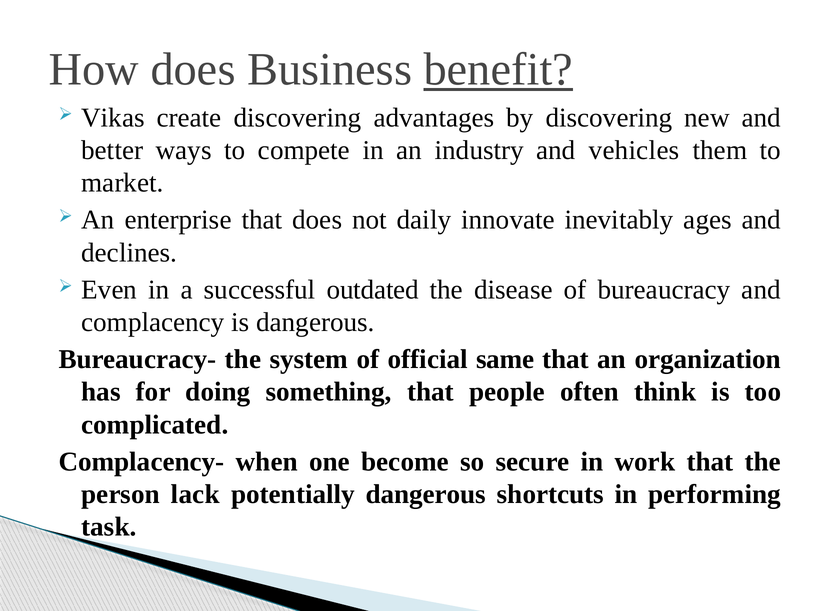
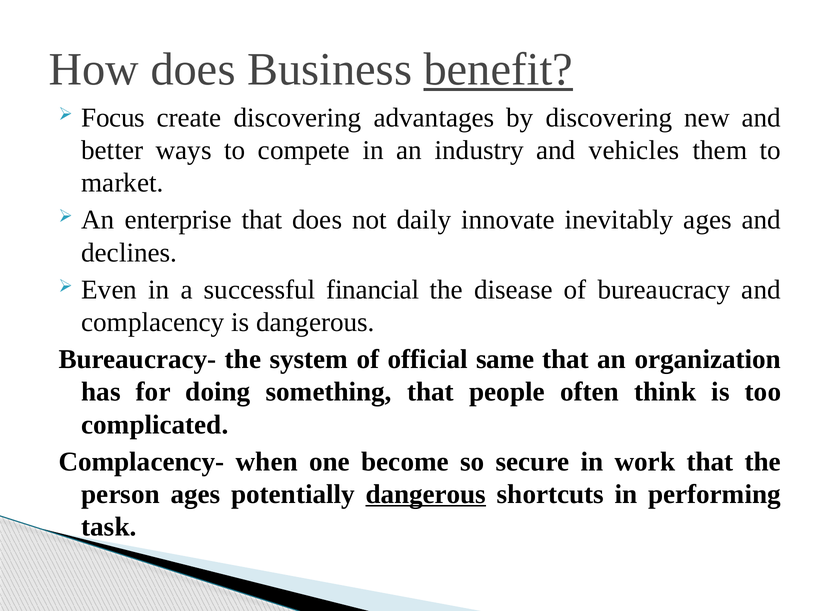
Vikas: Vikas -> Focus
outdated: outdated -> financial
person lack: lack -> ages
dangerous at (426, 494) underline: none -> present
